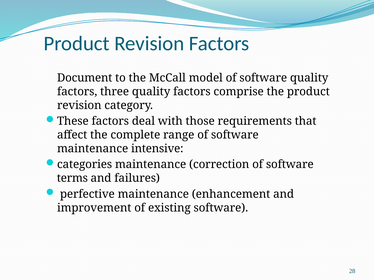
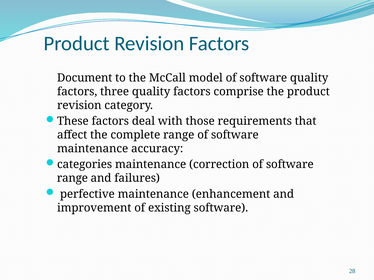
intensive: intensive -> accuracy
terms at (72, 178): terms -> range
